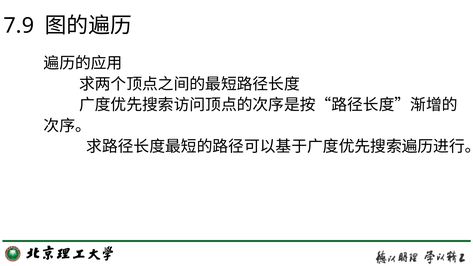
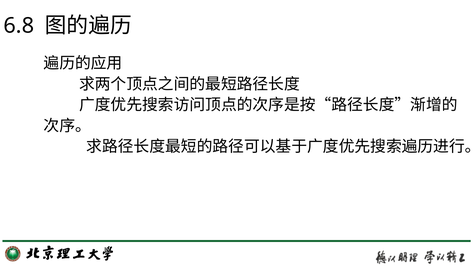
7.9: 7.9 -> 6.8
